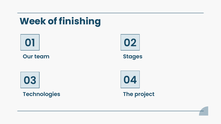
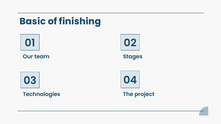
Week: Week -> Basic
